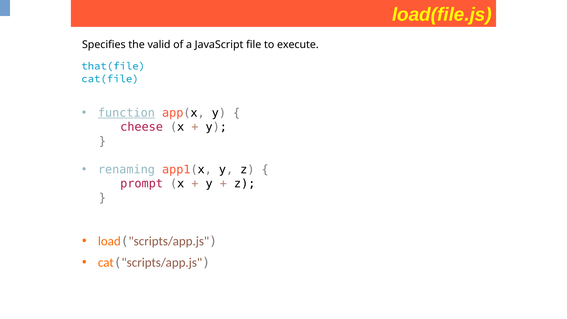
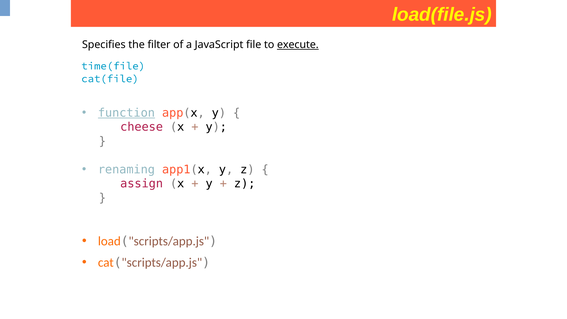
valid: valid -> filter
execute underline: none -> present
that(file: that(file -> time(file
prompt: prompt -> assign
